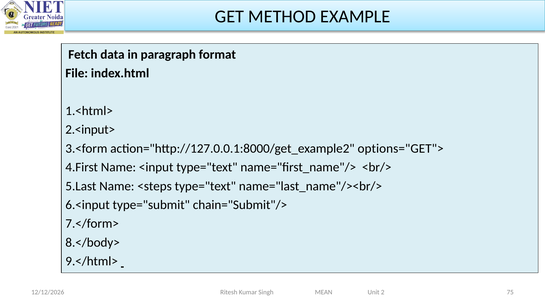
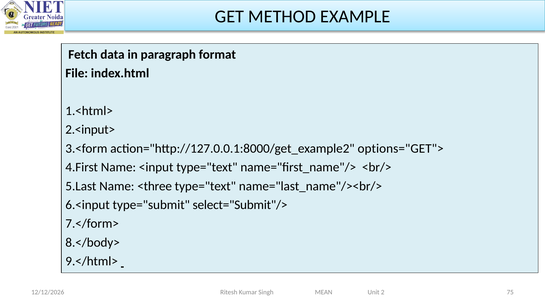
<steps: <steps -> <three
chain="Submit"/>: chain="Submit"/> -> select="Submit"/>
